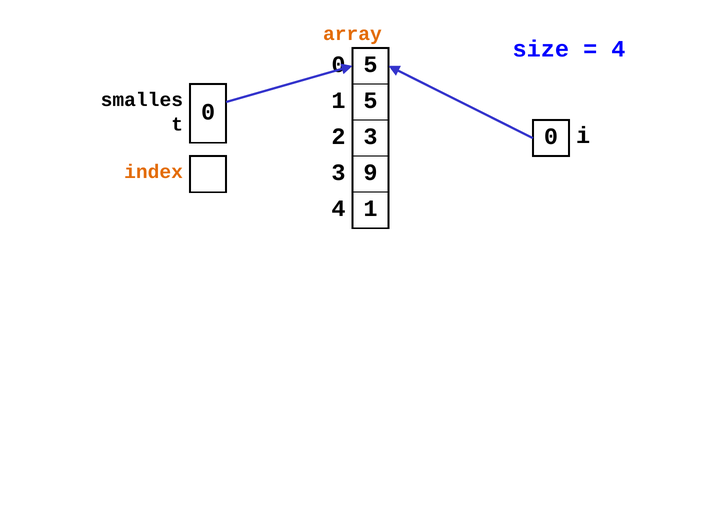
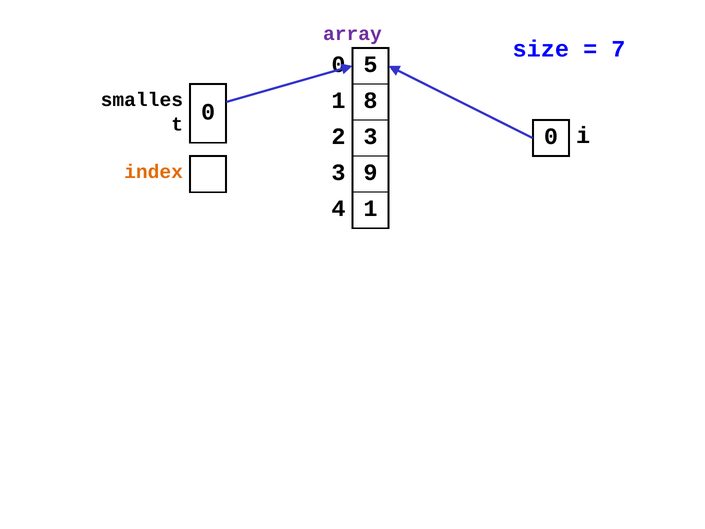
array colour: orange -> purple
4 at (618, 49): 4 -> 7
1 5: 5 -> 8
